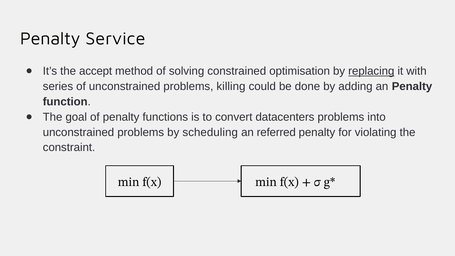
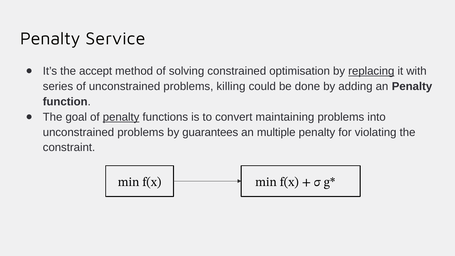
penalty at (121, 117) underline: none -> present
datacenters: datacenters -> maintaining
scheduling: scheduling -> guarantees
referred: referred -> multiple
